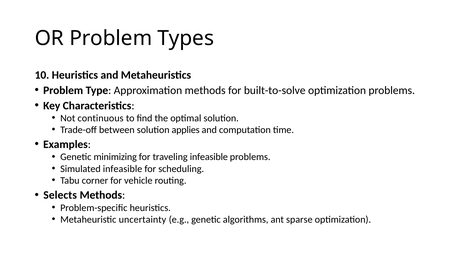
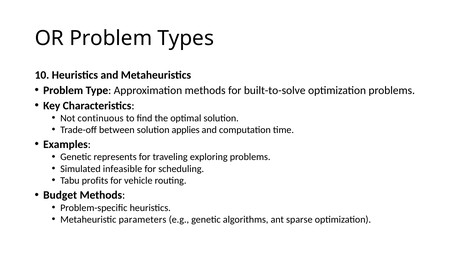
minimizing: minimizing -> represents
traveling infeasible: infeasible -> exploring
corner: corner -> profits
Selects: Selects -> Budget
uncertainty: uncertainty -> parameters
